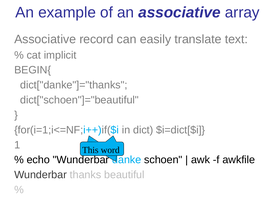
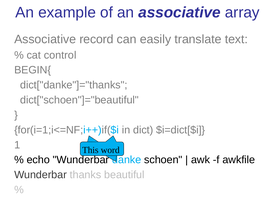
implicit: implicit -> control
